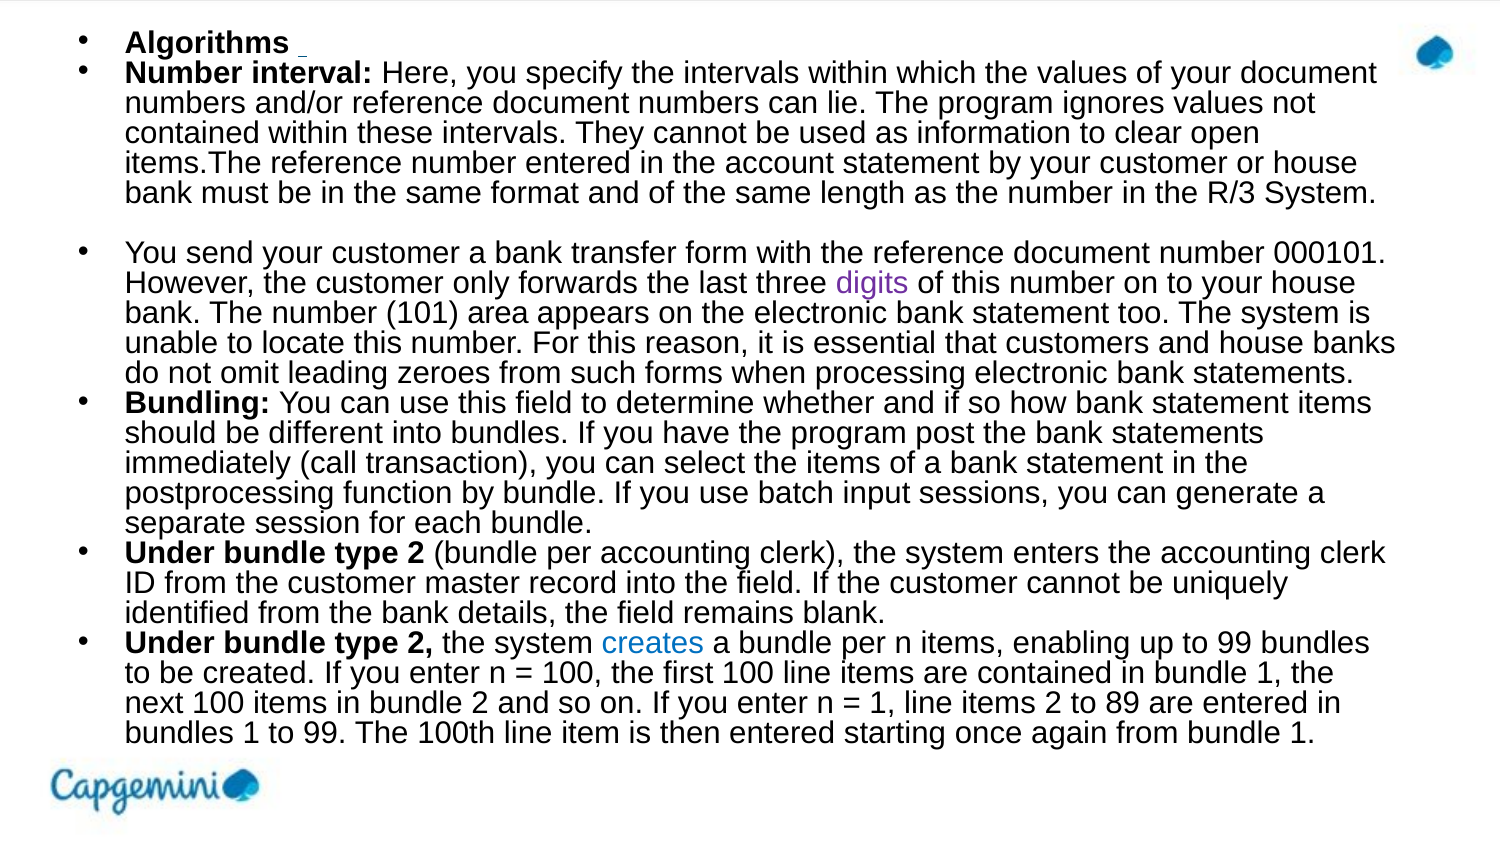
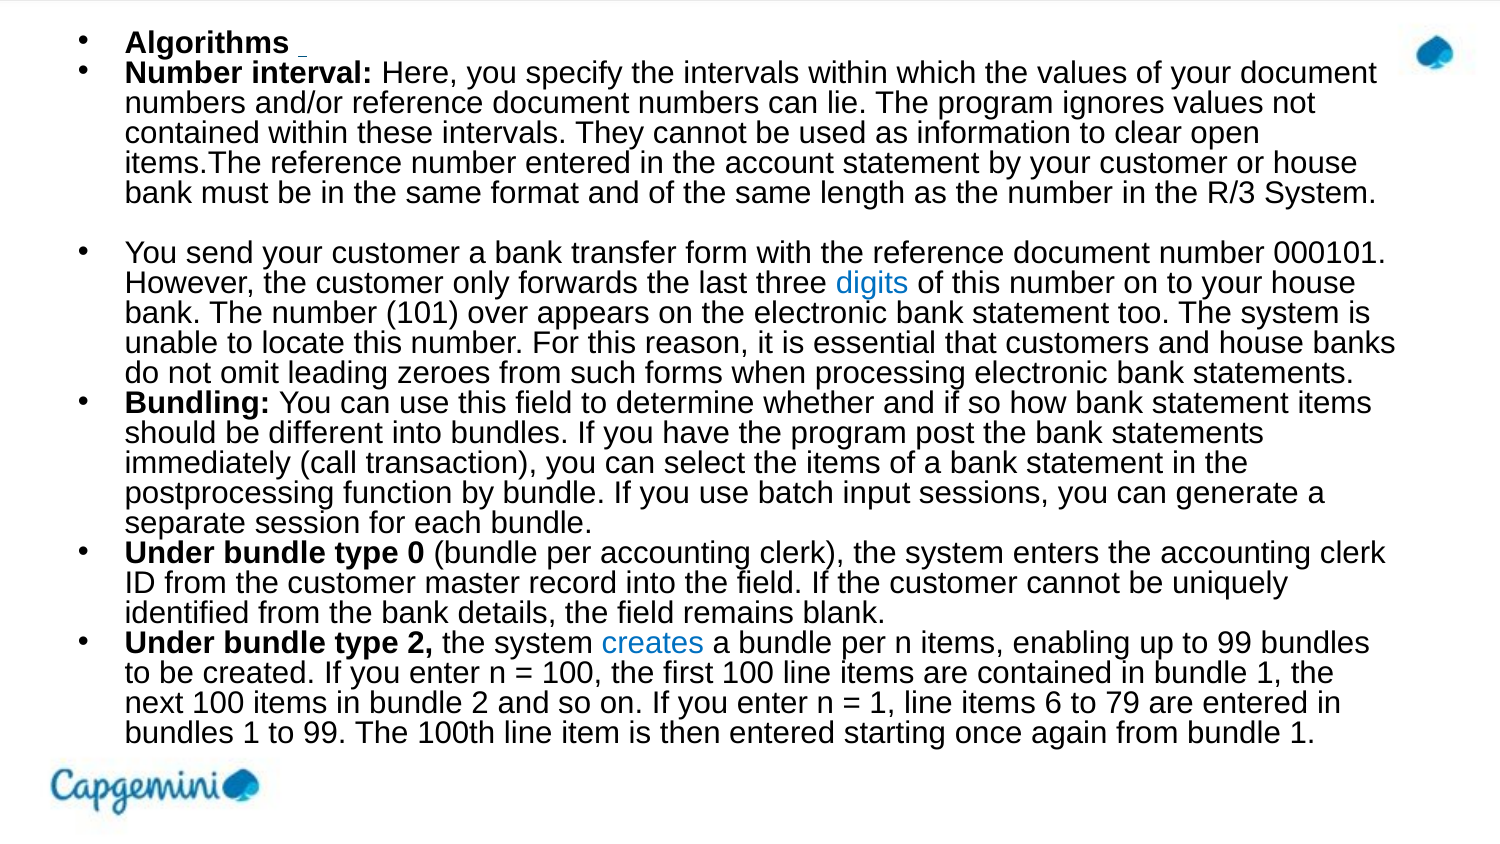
digits colour: purple -> blue
area: area -> over
2 at (416, 553): 2 -> 0
items 2: 2 -> 6
89: 89 -> 79
